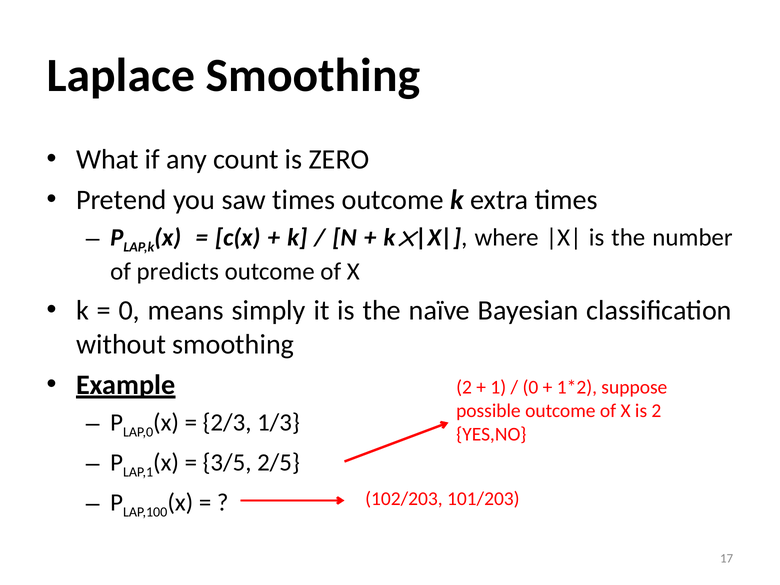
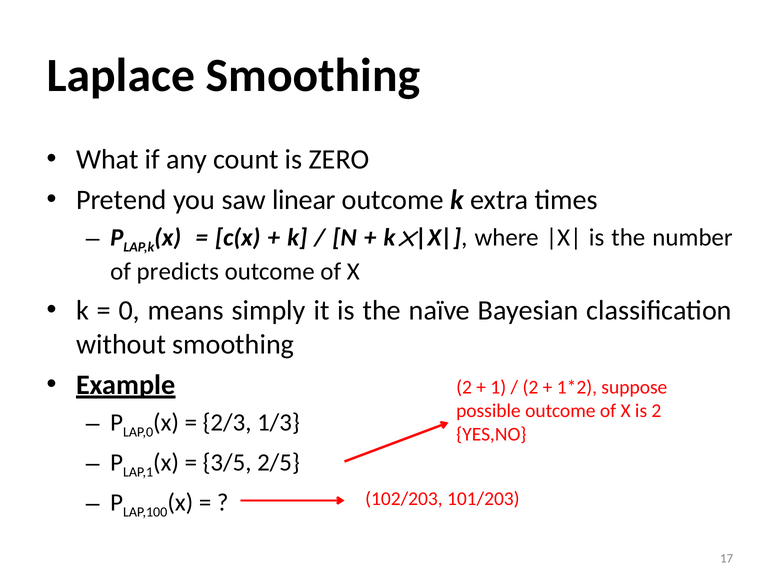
saw times: times -> linear
0 at (530, 387): 0 -> 2
